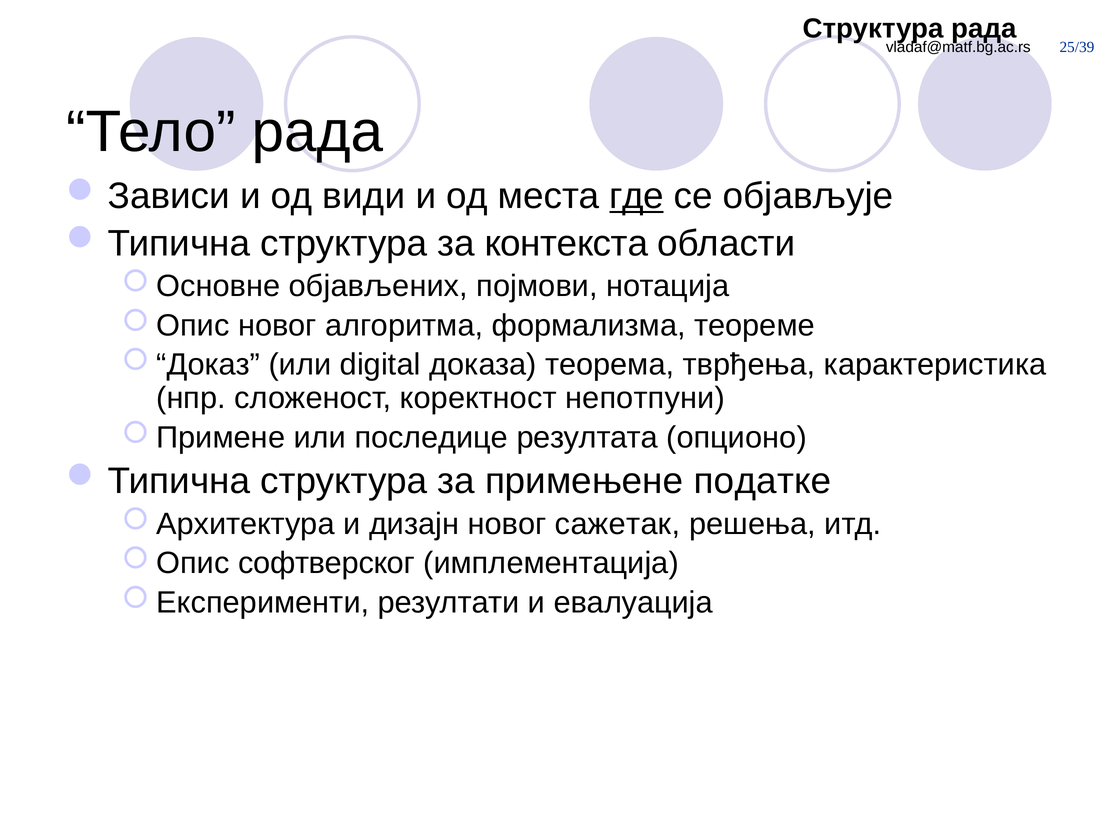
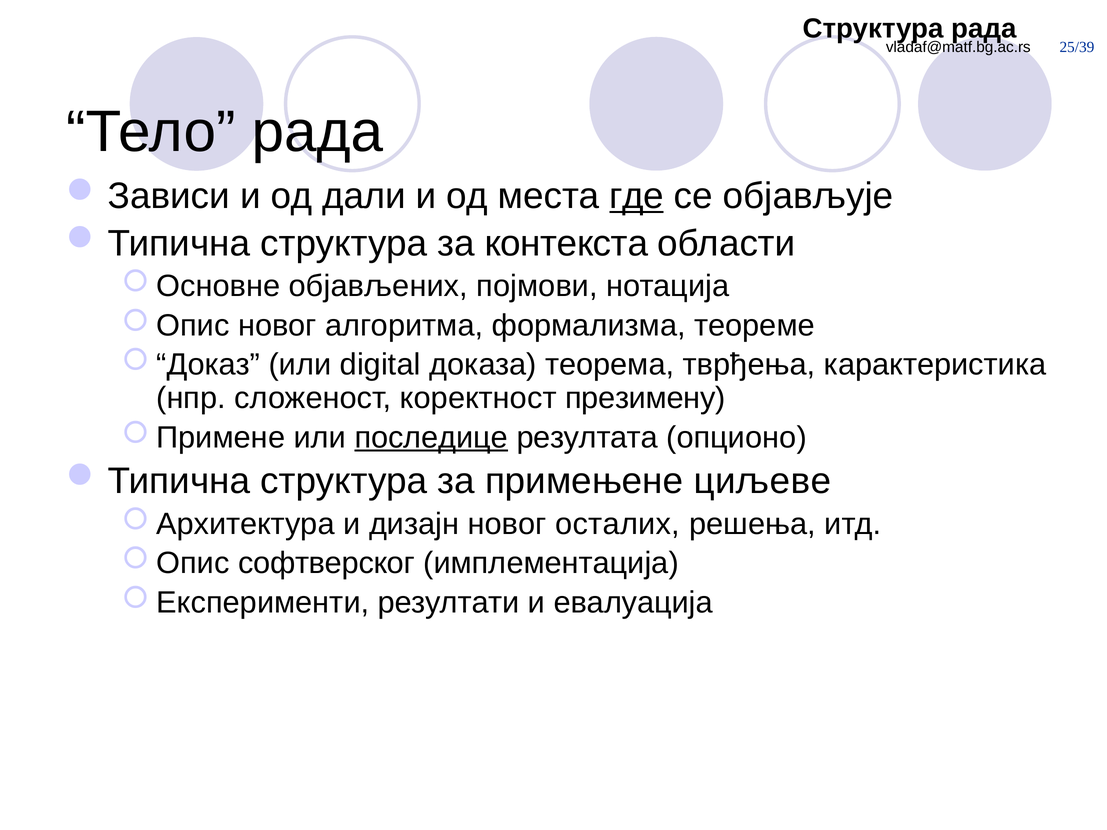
види: види -> дали
непотпуни: непотпуни -> презимену
последице underline: none -> present
податке: податке -> циљеве
сажетак: сажетак -> осталих
